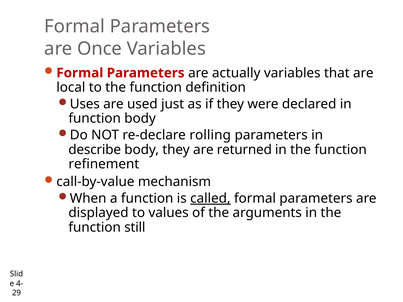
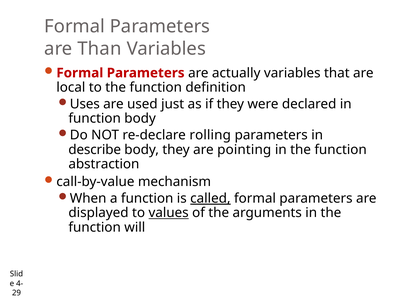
Once: Once -> Than
returned: returned -> pointing
refinement: refinement -> abstraction
values underline: none -> present
still: still -> will
